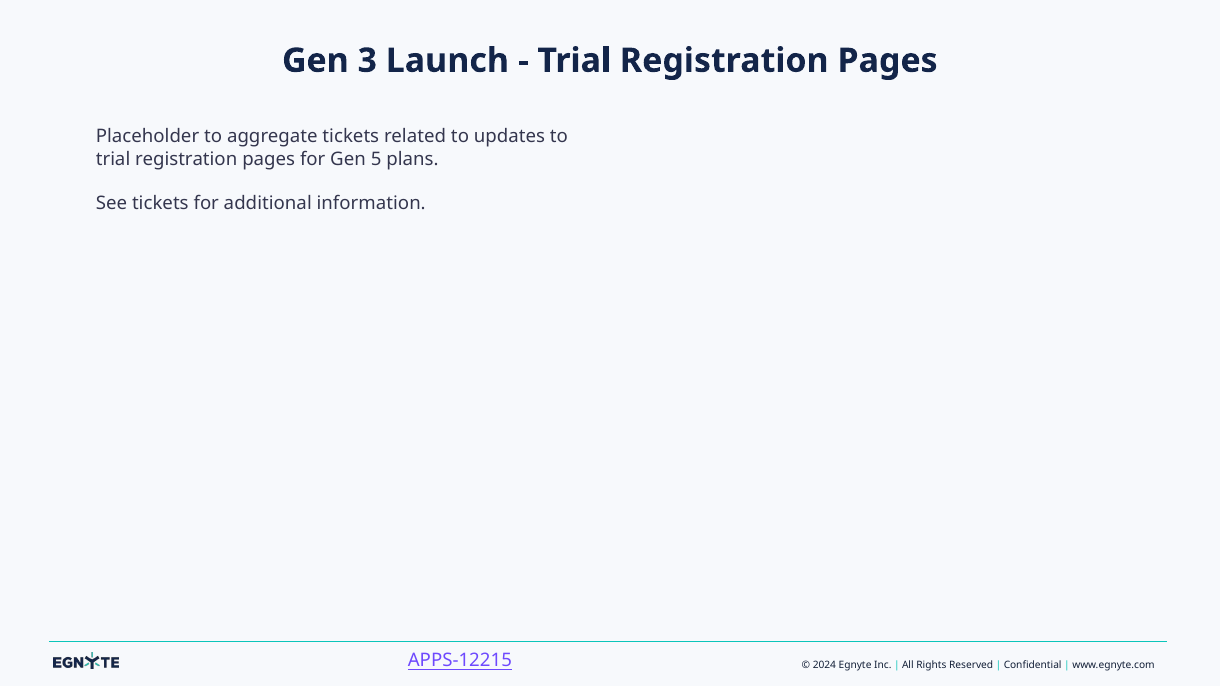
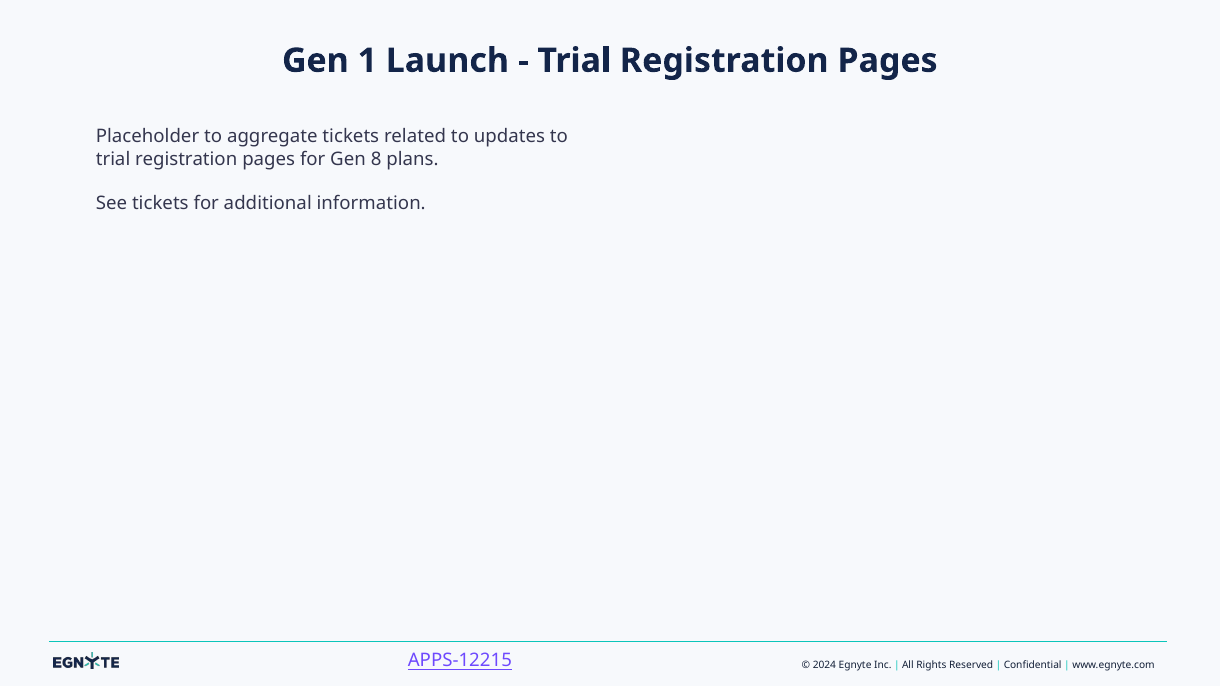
3: 3 -> 1
5: 5 -> 8
